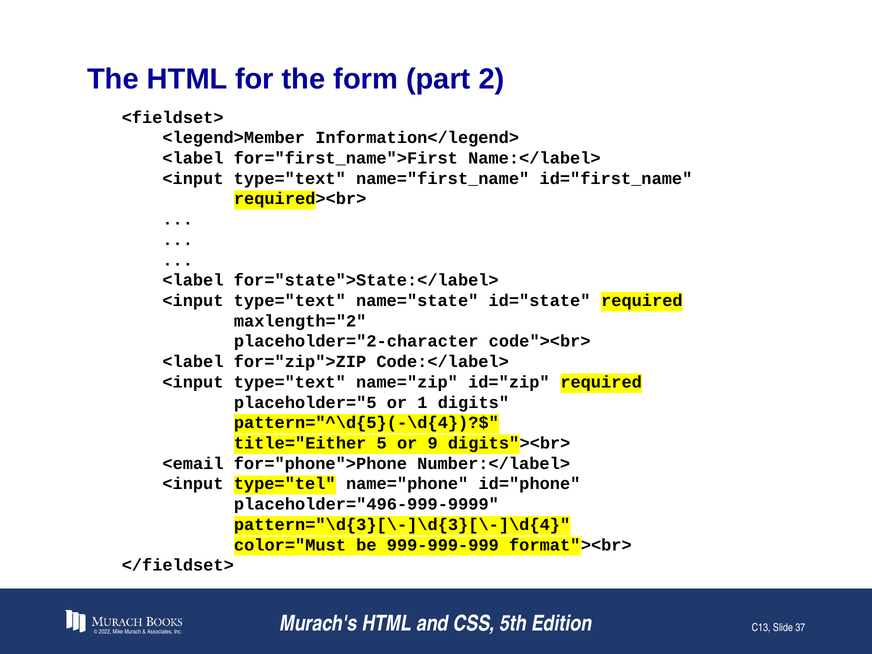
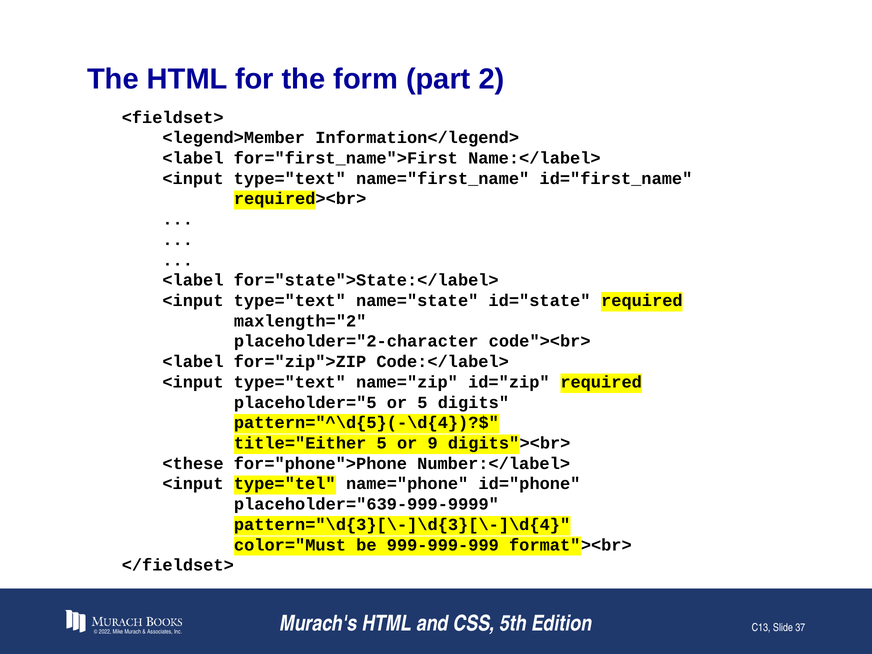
or 1: 1 -> 5
<email: <email -> <these
placeholder="496-999-9999: placeholder="496-999-9999 -> placeholder="639-999-9999
